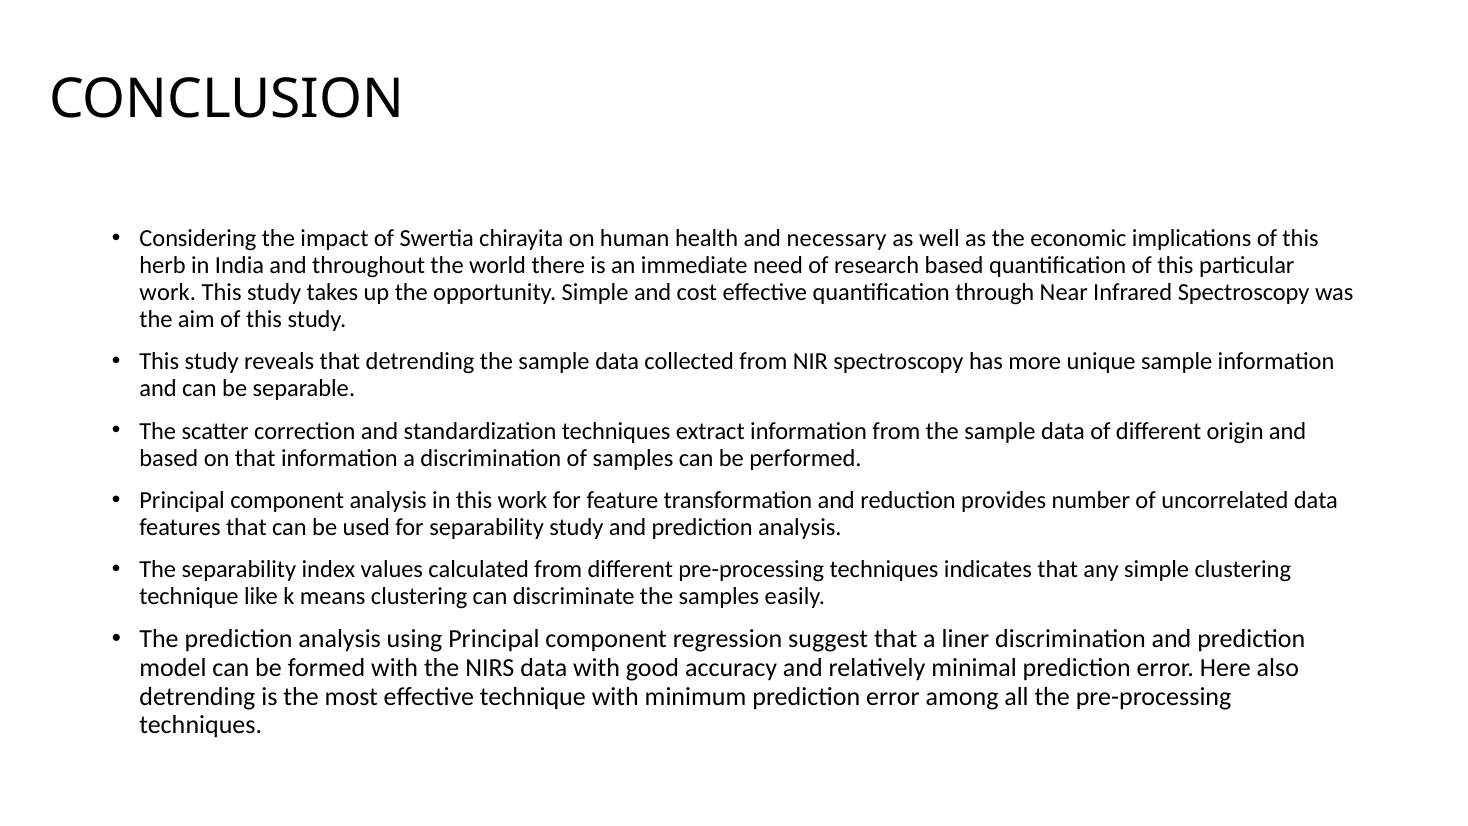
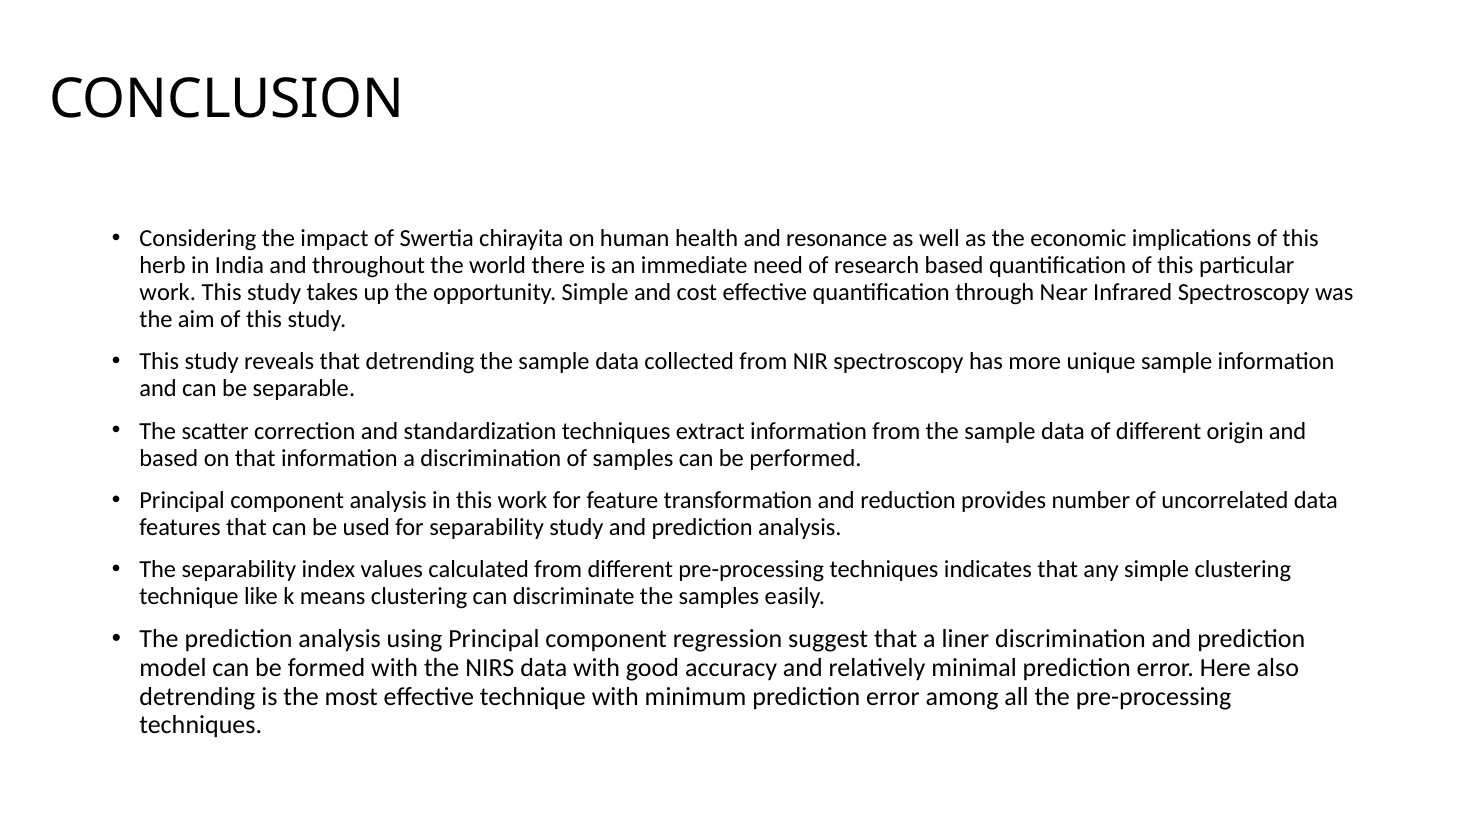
necessary: necessary -> resonance
